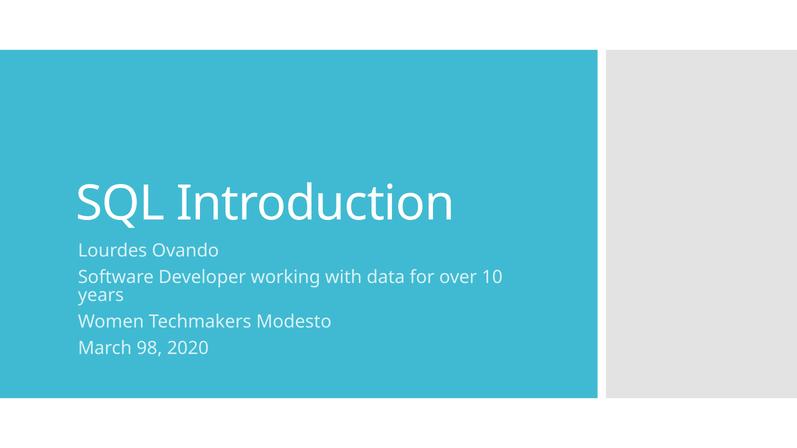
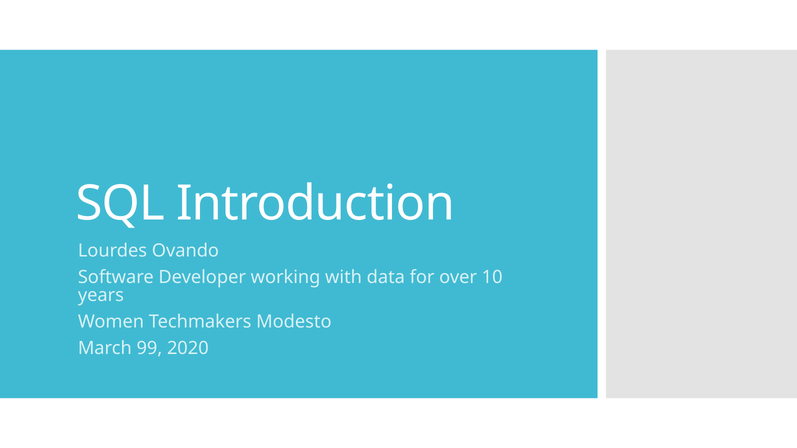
98: 98 -> 99
